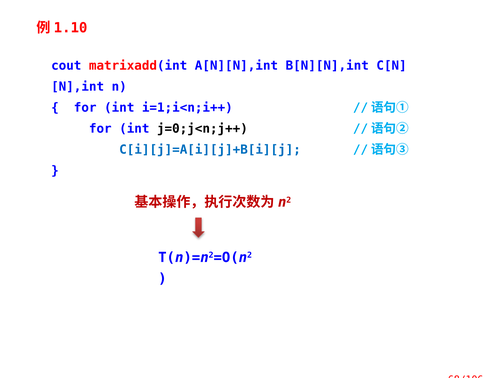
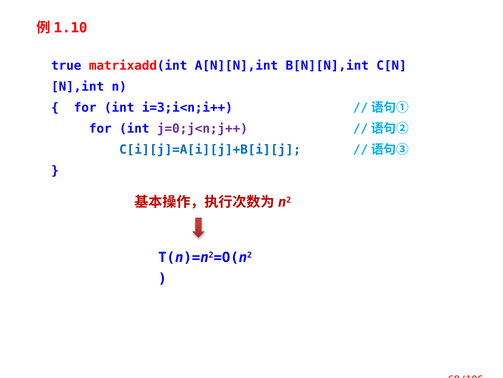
cout: cout -> true
i=1;i<n;i++: i=1;i<n;i++ -> i=3;i<n;i++
j=0;j<n;j++ colour: black -> purple
